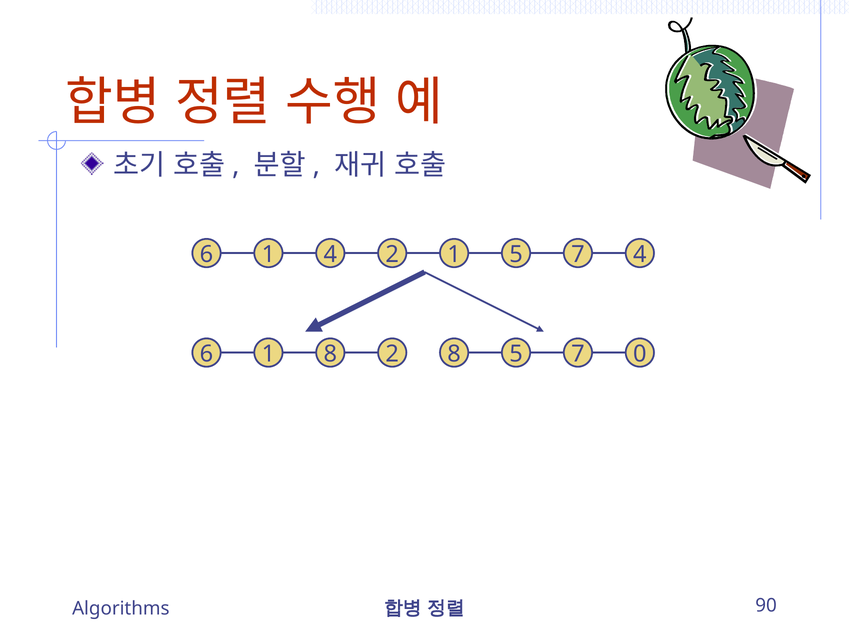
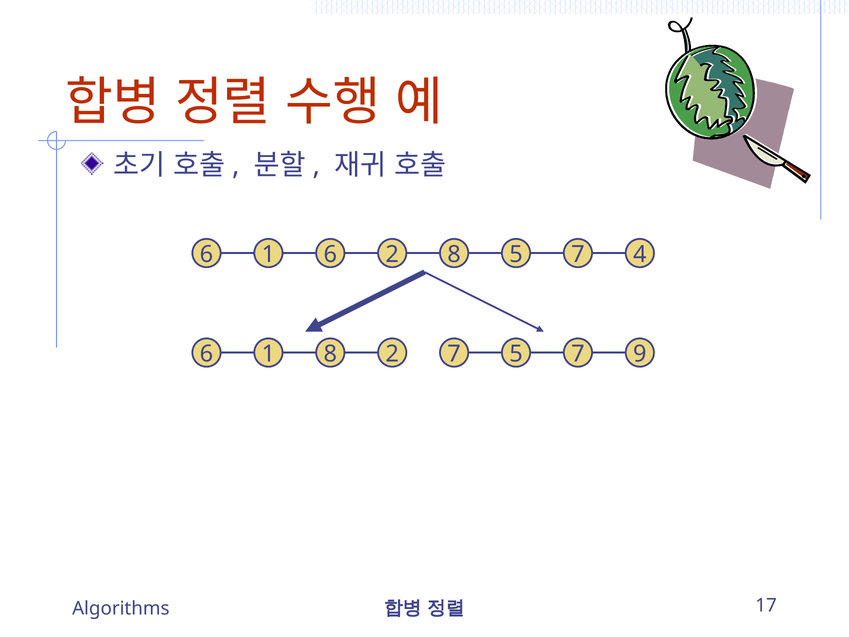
1 4: 4 -> 6
2 1: 1 -> 8
2 8: 8 -> 7
0: 0 -> 9
90: 90 -> 17
